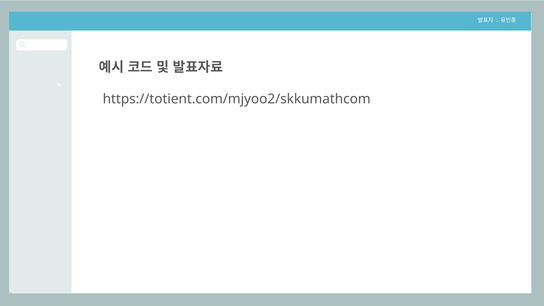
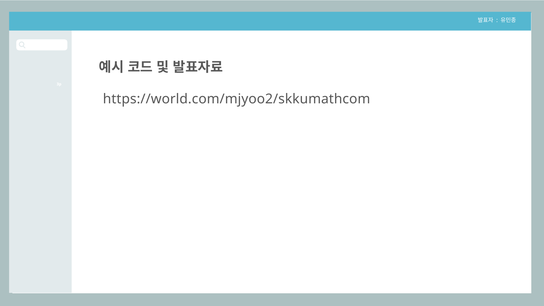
https://totient.com/mjyoo2/skkumathcom: https://totient.com/mjyoo2/skkumathcom -> https://world.com/mjyoo2/skkumathcom
